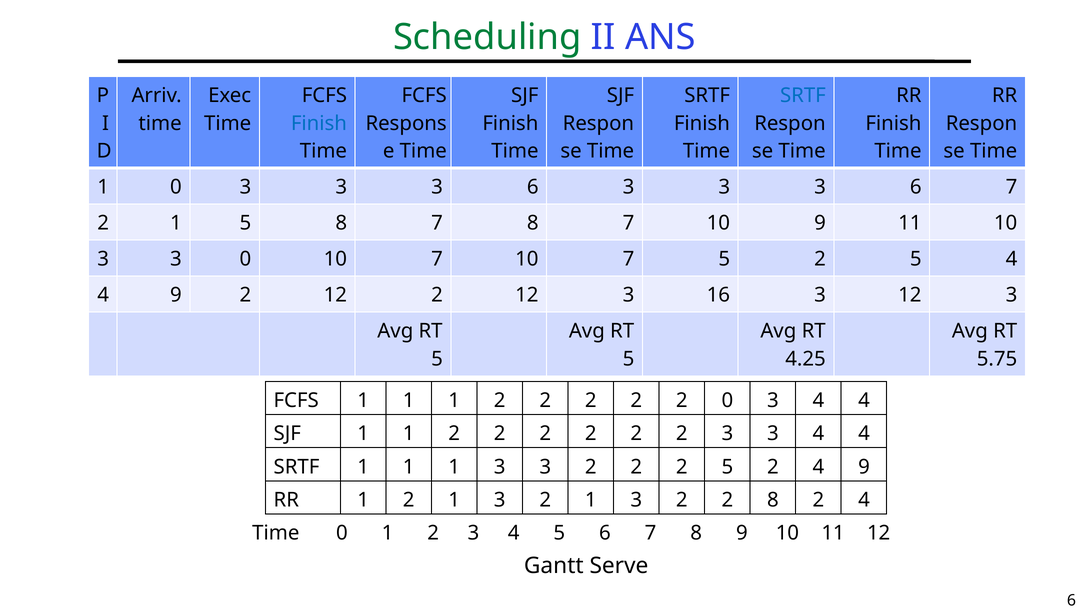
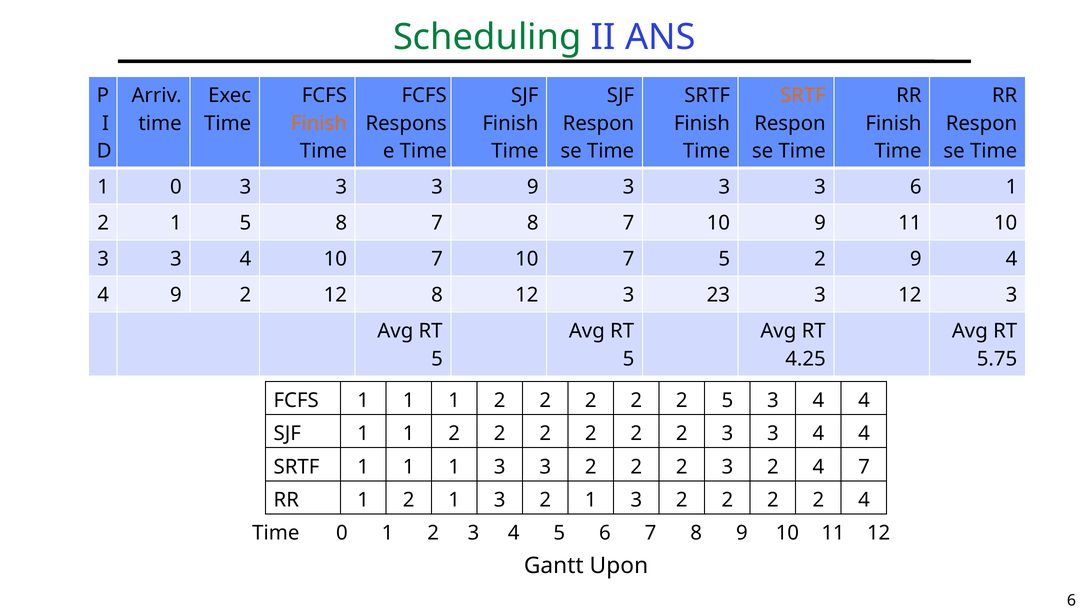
SRTF at (803, 95) colour: blue -> orange
Finish at (319, 123) colour: blue -> orange
6 at (533, 187): 6 -> 9
3 6 7: 7 -> 1
0 at (245, 259): 0 -> 4
5 2 5: 5 -> 9
12 2: 2 -> 8
16: 16 -> 23
2 0: 0 -> 5
5 at (727, 466): 5 -> 3
2 4 9: 9 -> 7
8 at (773, 500): 8 -> 2
Serve: Serve -> Upon
